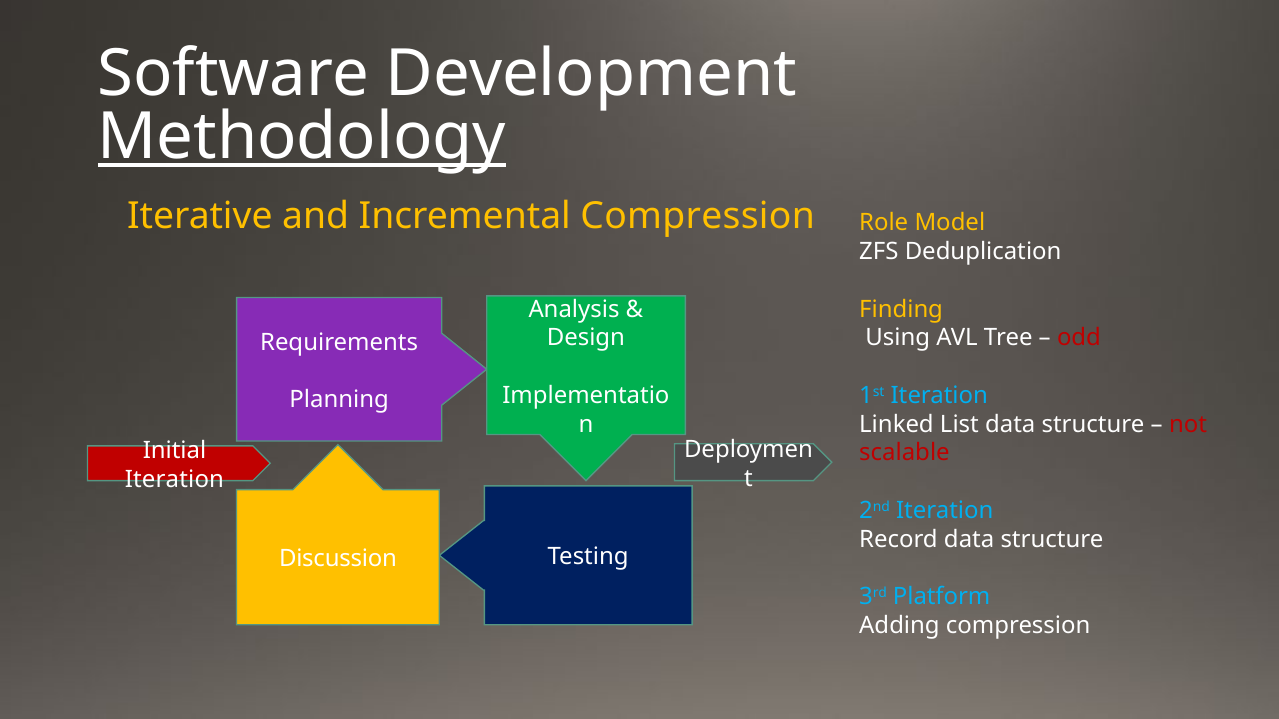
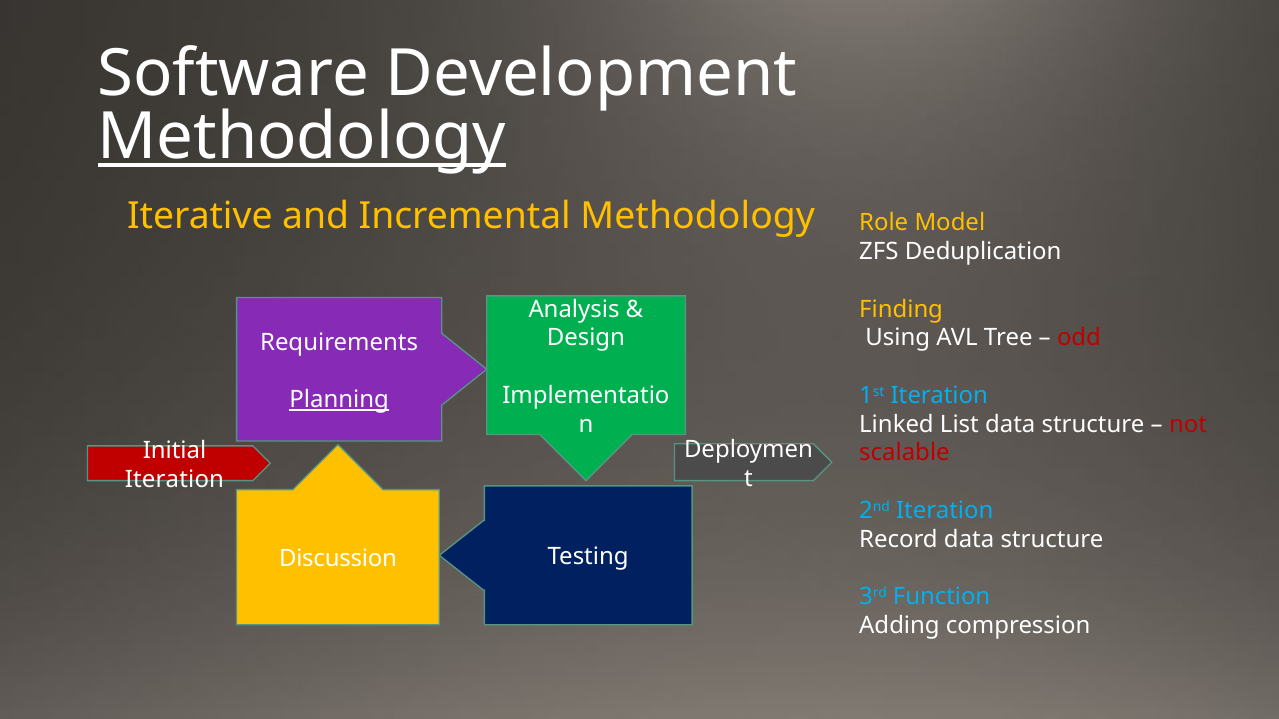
Incremental Compression: Compression -> Methodology
Planning underline: none -> present
Platform: Platform -> Function
